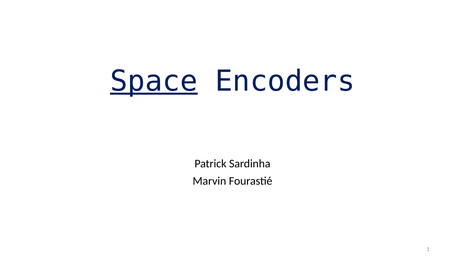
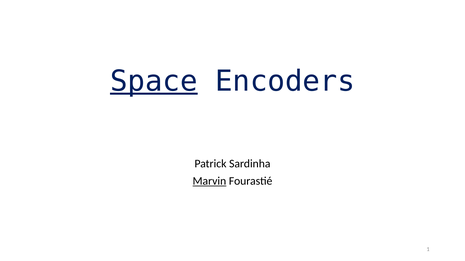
Marvin underline: none -> present
